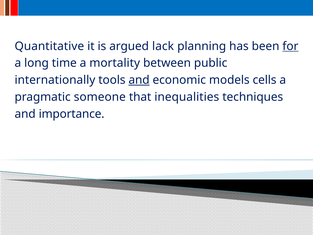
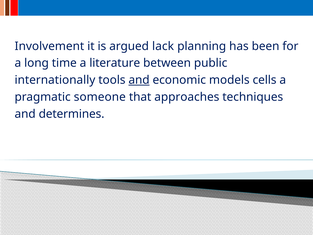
Quantitative: Quantitative -> Involvement
for underline: present -> none
mortality: mortality -> literature
inequalities: inequalities -> approaches
importance: importance -> determines
